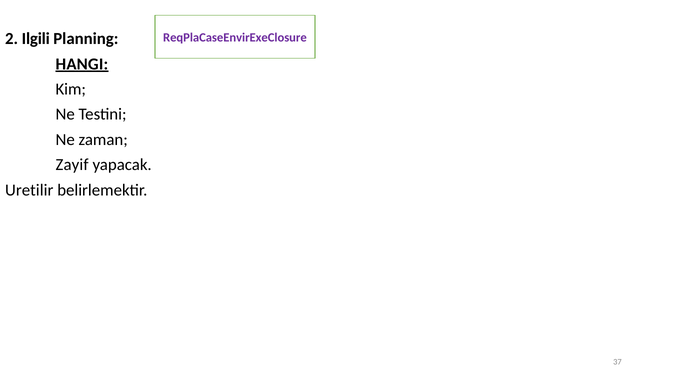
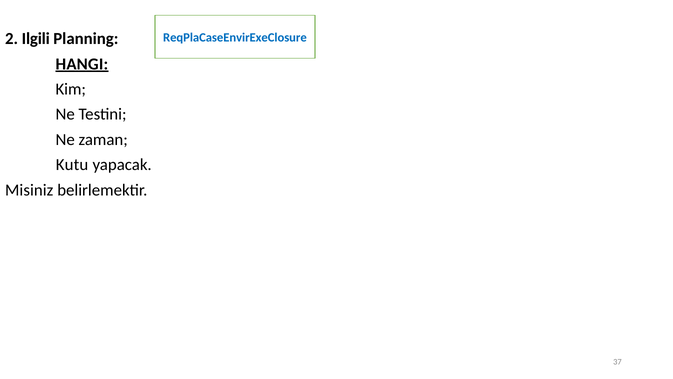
ReqPlaCaseEnvirExeClosure colour: purple -> blue
Zayif: Zayif -> Kutu
Uretilir: Uretilir -> Misiniz
